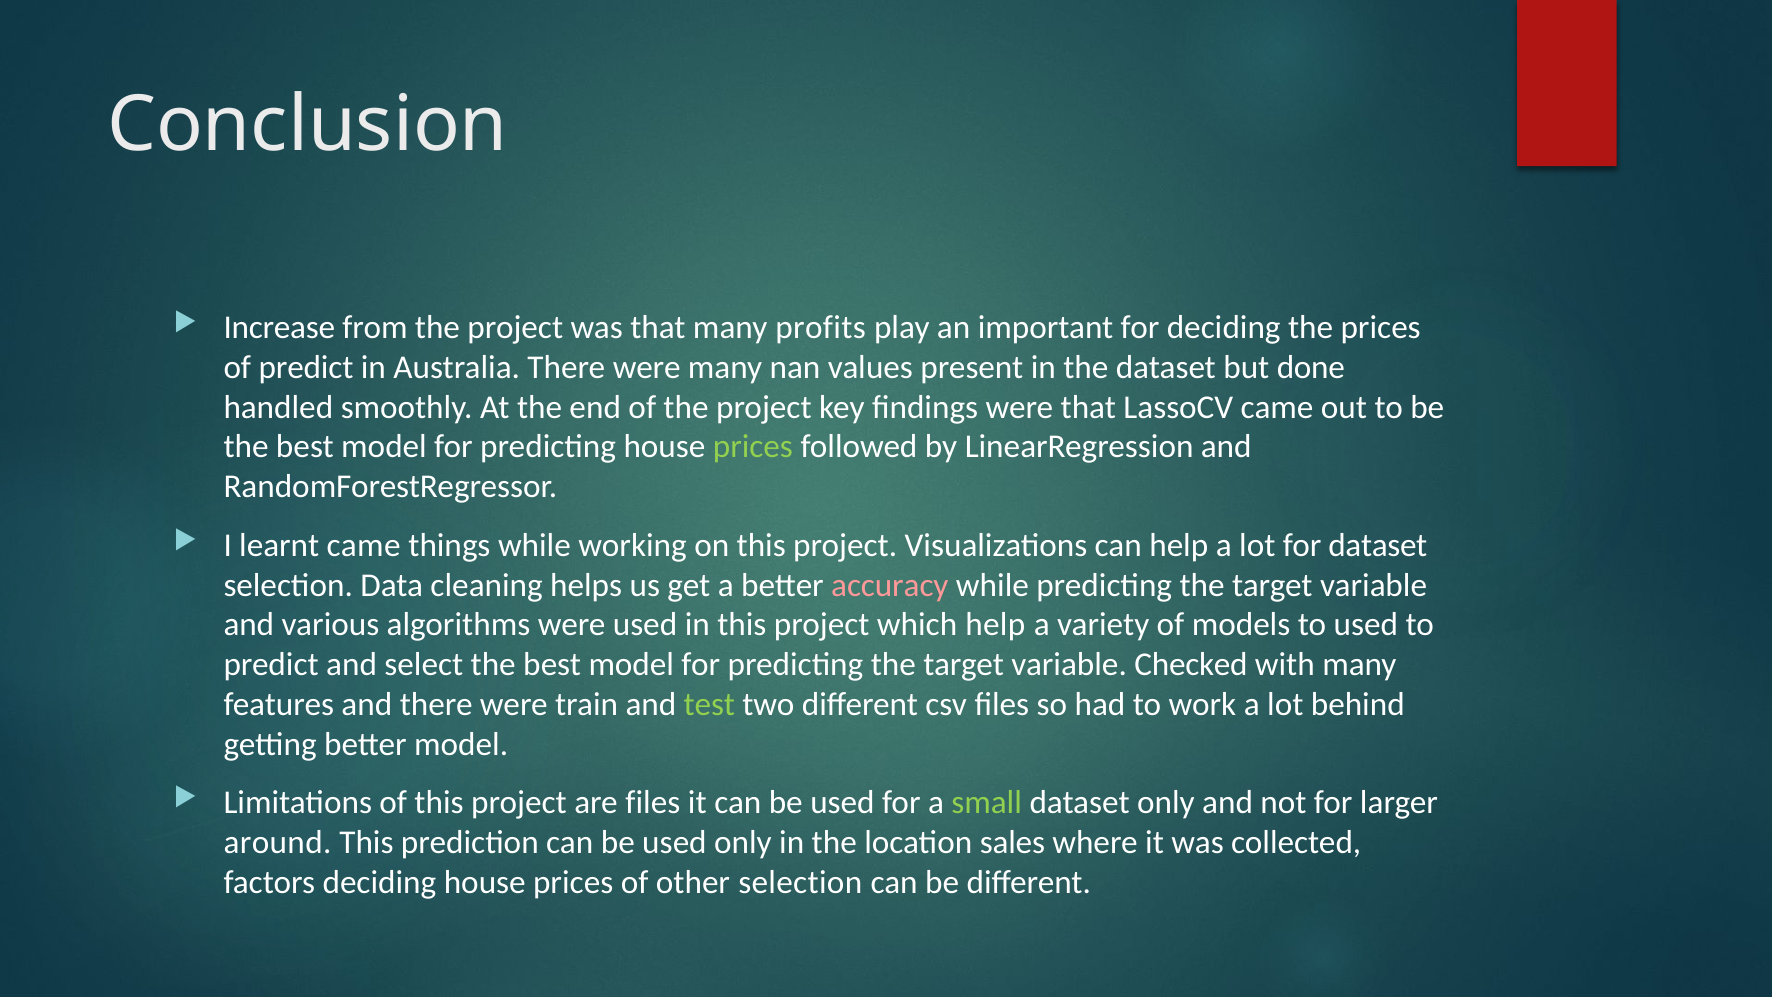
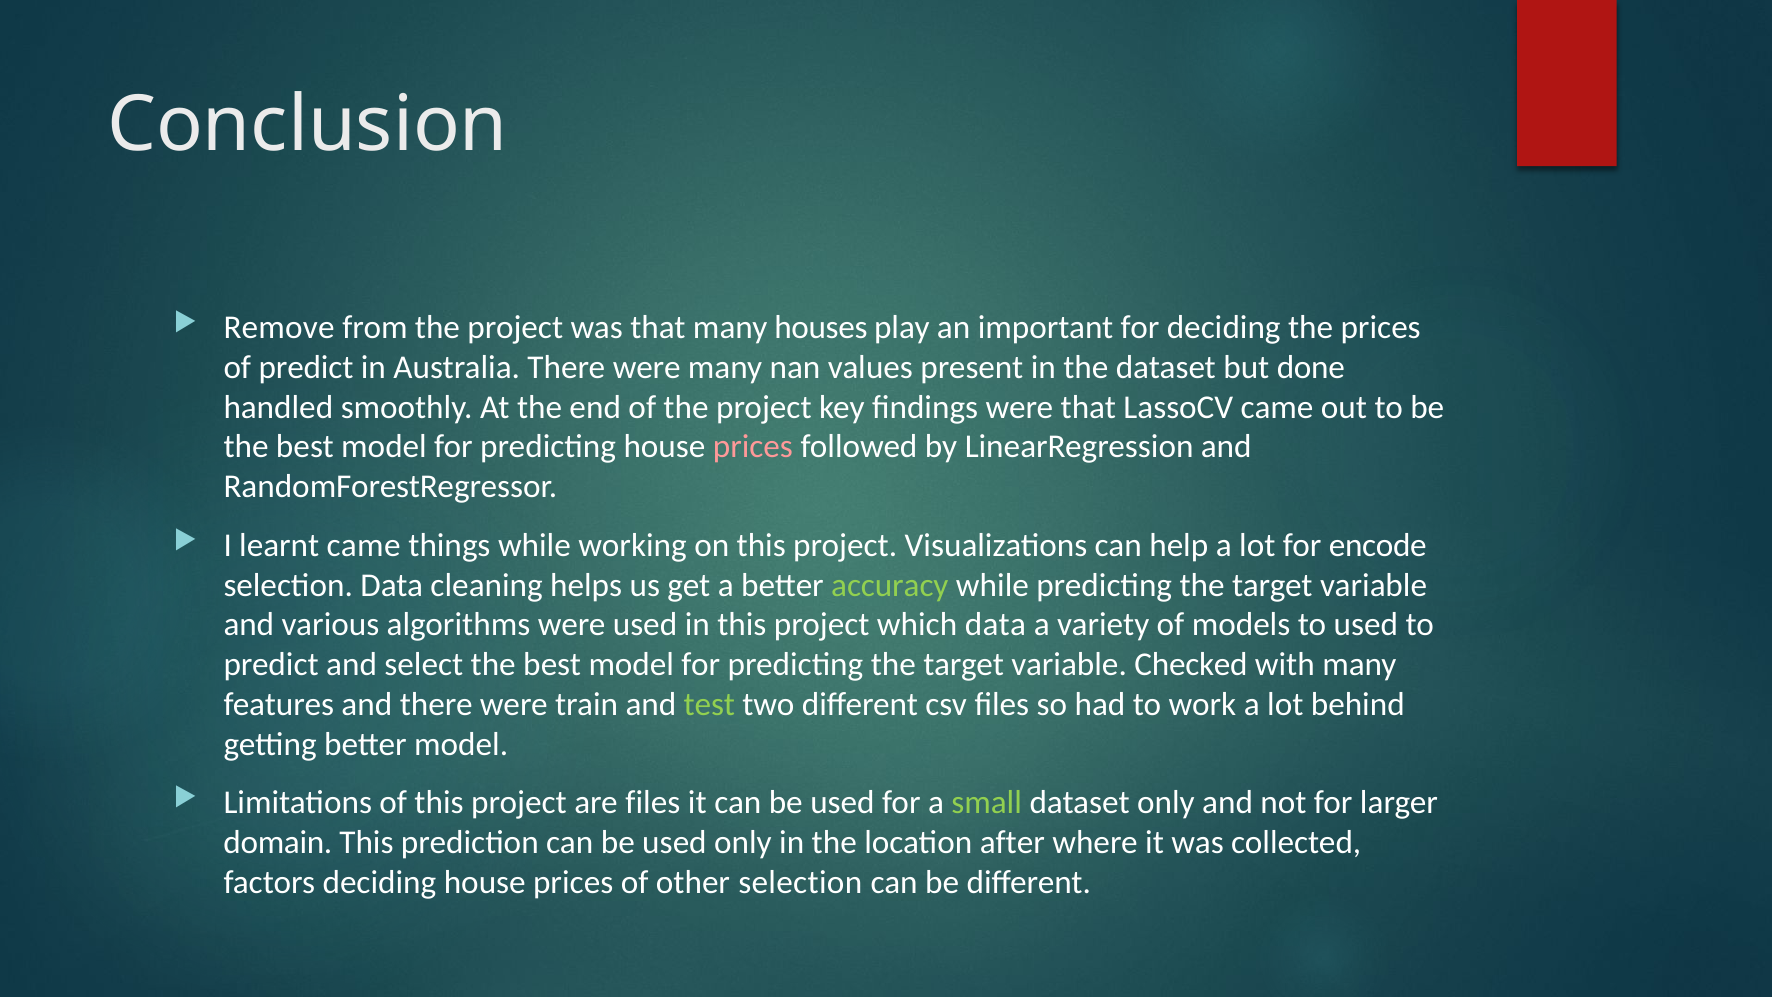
Increase: Increase -> Remove
profits: profits -> houses
prices at (753, 447) colour: light green -> pink
for dataset: dataset -> encode
accuracy colour: pink -> light green
which help: help -> data
around: around -> domain
sales: sales -> after
